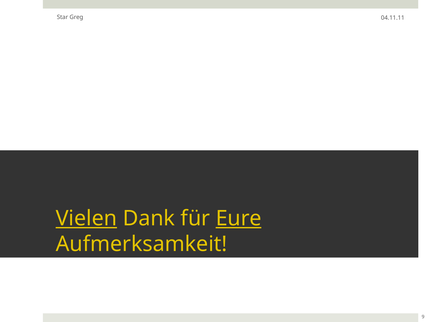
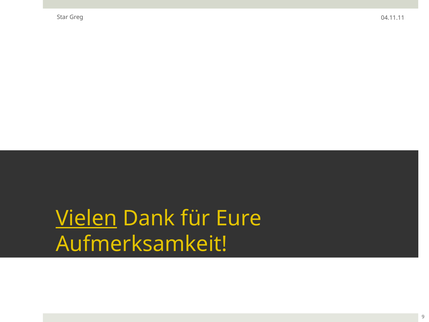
Eure underline: present -> none
